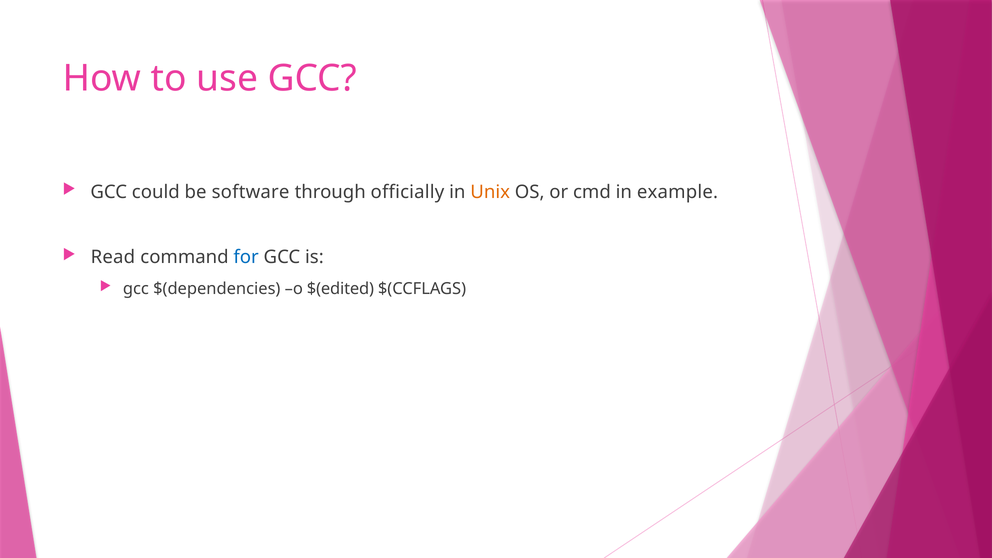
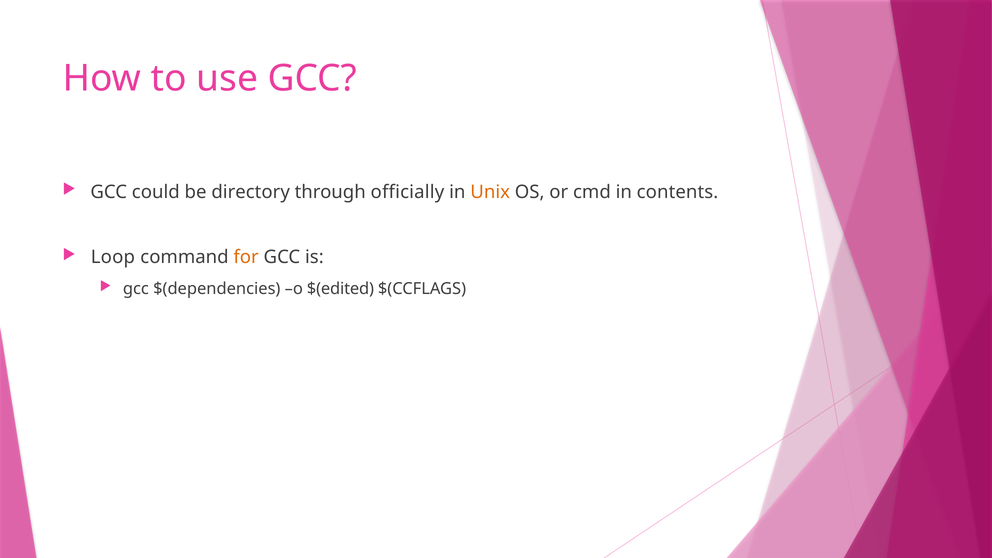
software: software -> directory
example: example -> contents
Read: Read -> Loop
for colour: blue -> orange
